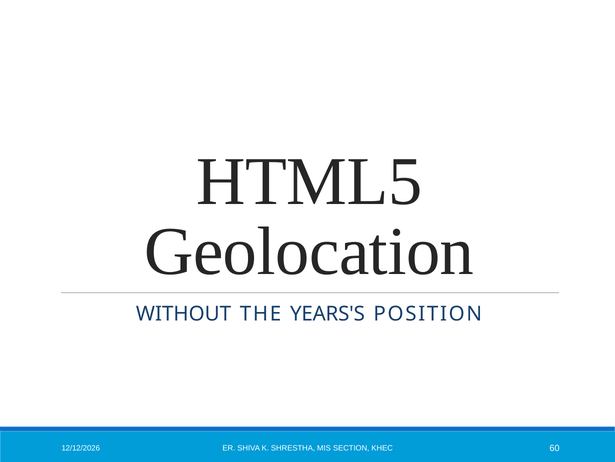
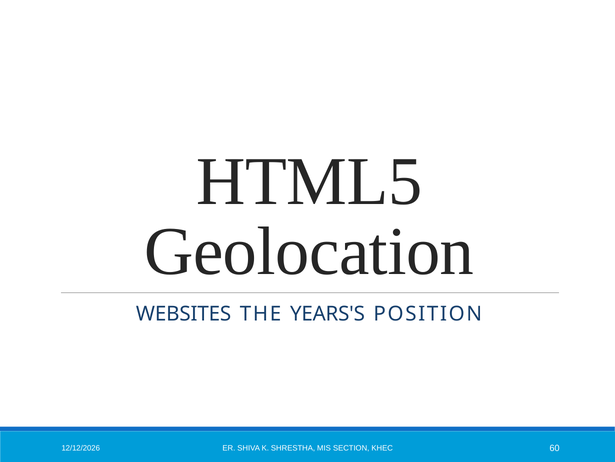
WITHOUT: WITHOUT -> WEBSITES
